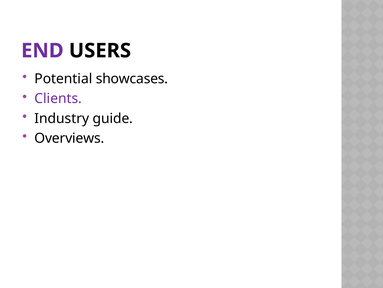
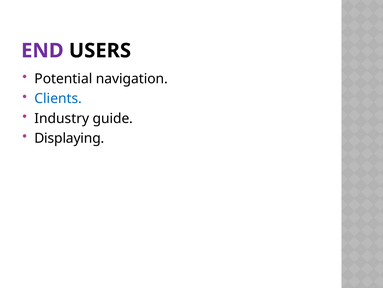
showcases: showcases -> navigation
Clients colour: purple -> blue
Overviews: Overviews -> Displaying
